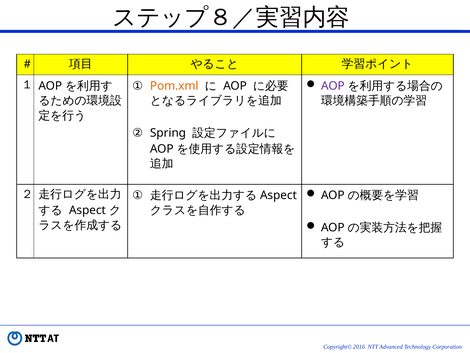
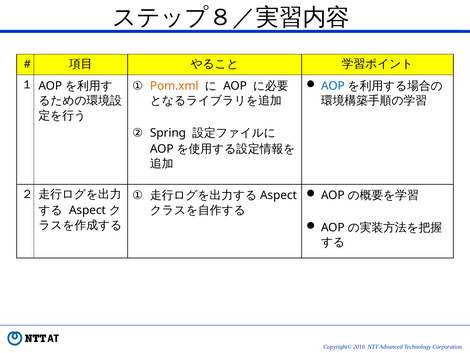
AOP at (333, 86) colour: purple -> blue
